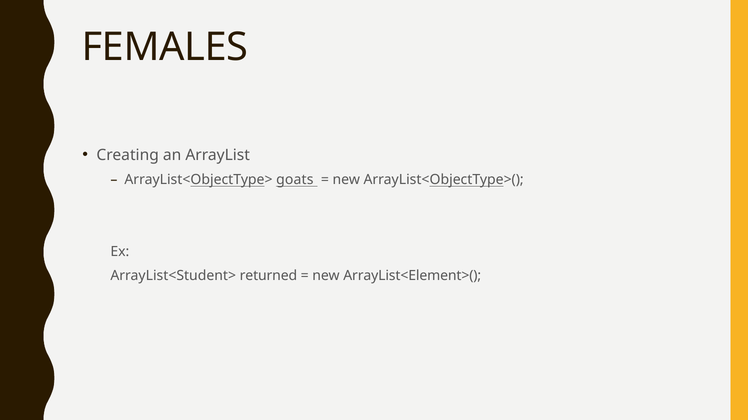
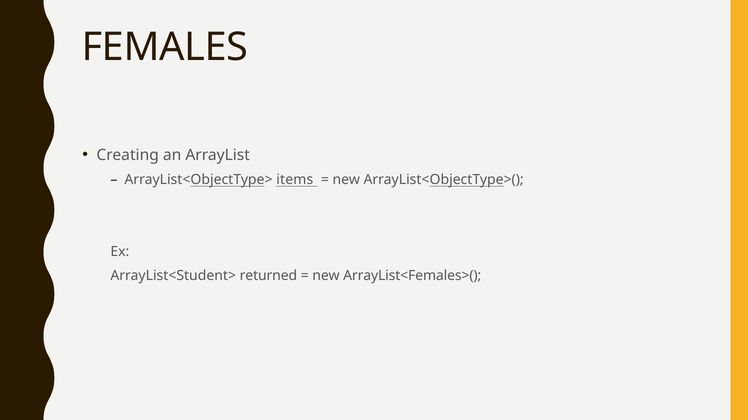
goats: goats -> items
ArrayList<Element>(: ArrayList<Element>( -> ArrayList<Females>(
